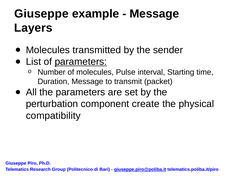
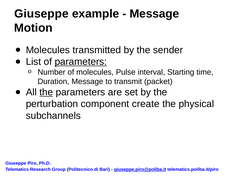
Layers: Layers -> Motion
the at (46, 92) underline: none -> present
compatibility: compatibility -> subchannels
